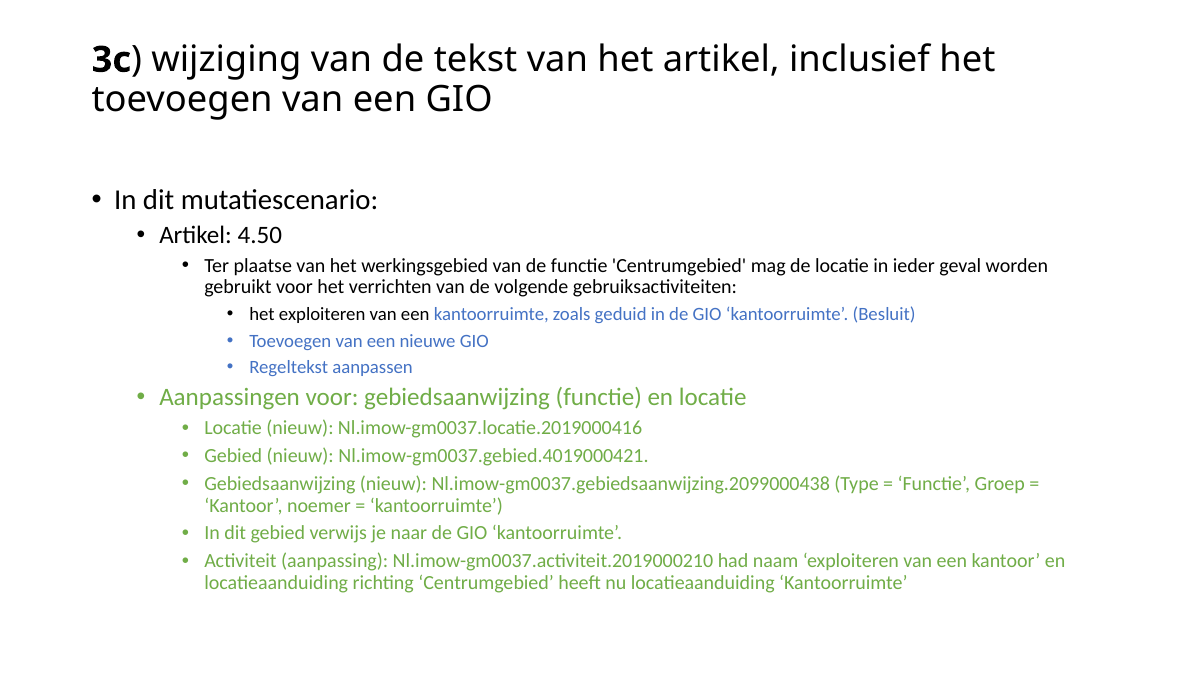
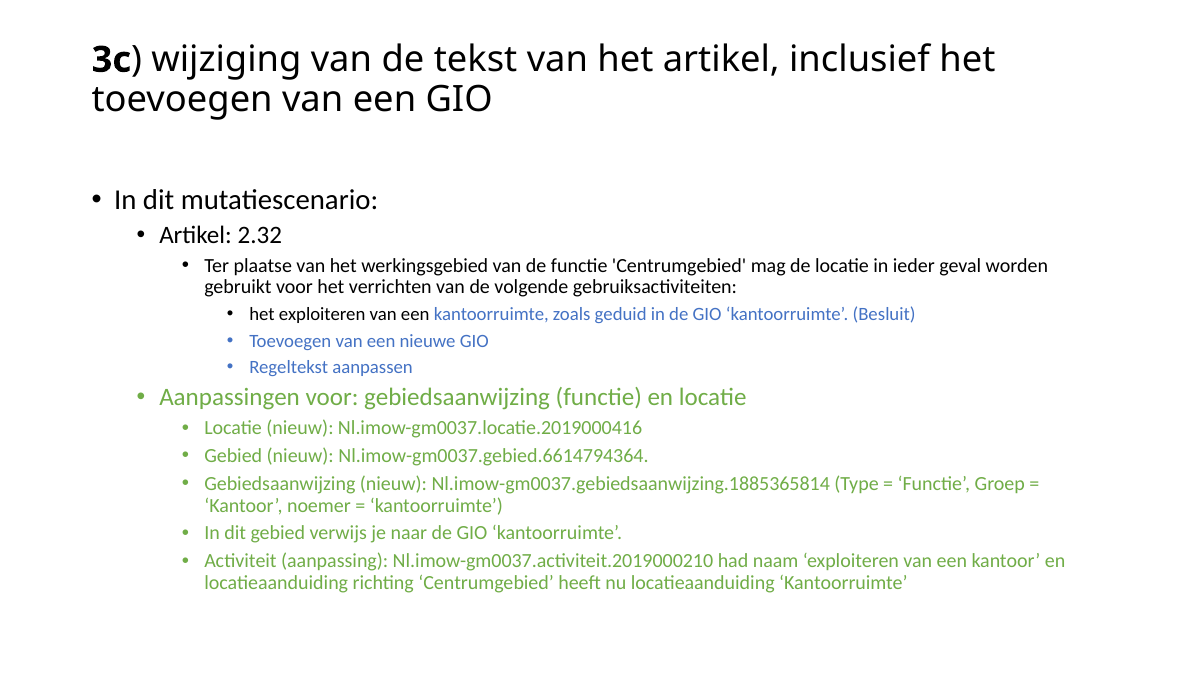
4.50: 4.50 -> 2.32
Nl.imow-gm0037.gebied.4019000421: Nl.imow-gm0037.gebied.4019000421 -> Nl.imow-gm0037.gebied.6614794364
Nl.imow-gm0037.gebiedsaanwijzing.2099000438: Nl.imow-gm0037.gebiedsaanwijzing.2099000438 -> Nl.imow-gm0037.gebiedsaanwijzing.1885365814
